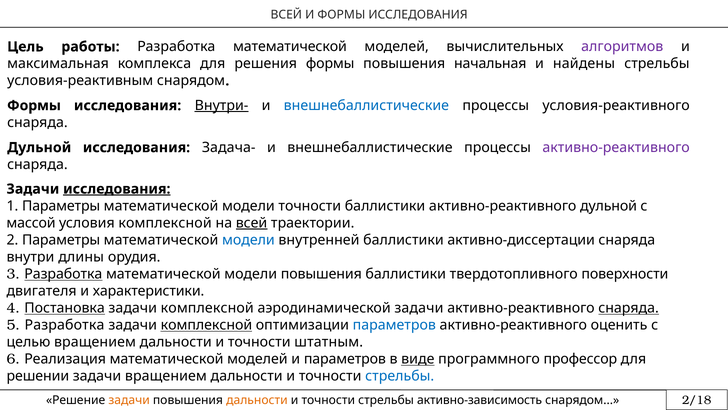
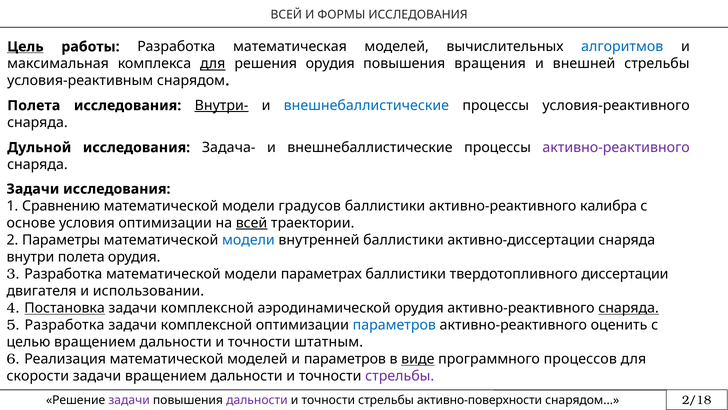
Цель underline: none -> present
работы Разработка математической: математической -> математическая
алгоритмов colour: purple -> blue
для at (213, 64) underline: none -> present
решения формы: формы -> орудия
начальная: начальная -> вращения
найдены: найдены -> внешней
Формы at (34, 105): Формы -> Полета
исследования at (117, 189) underline: present -> none
1 Параметры: Параметры -> Сравнению
модели точности: точности -> градусов
активно-реактивного дульной: дульной -> калибра
массой: массой -> основе
условия комплексной: комплексной -> оптимизации
внутри длины: длины -> полета
Разработка at (63, 274) underline: present -> none
модели повышения: повышения -> параметрах
поверхности: поверхности -> диссертации
характеристики: характеристики -> использовании
аэродинамической задачи: задачи -> орудия
комплексной at (206, 325) underline: present -> none
профессор: профессор -> процессов
решении: решении -> скорости
стрельбы at (400, 376) colour: blue -> purple
задачи at (129, 400) colour: orange -> purple
дальности at (257, 400) colour: orange -> purple
активно-зависимость: активно-зависимость -> активно-поверхности
